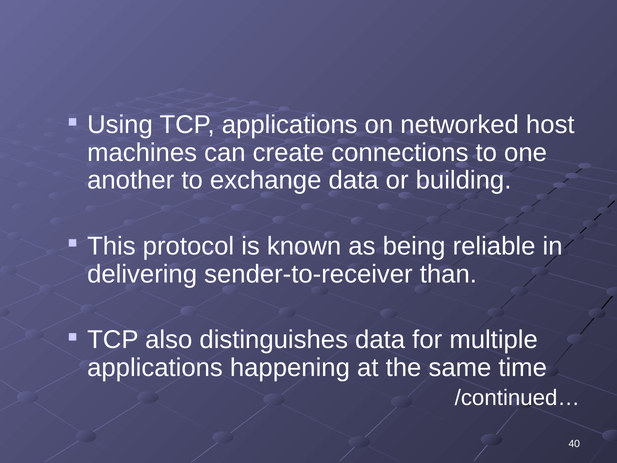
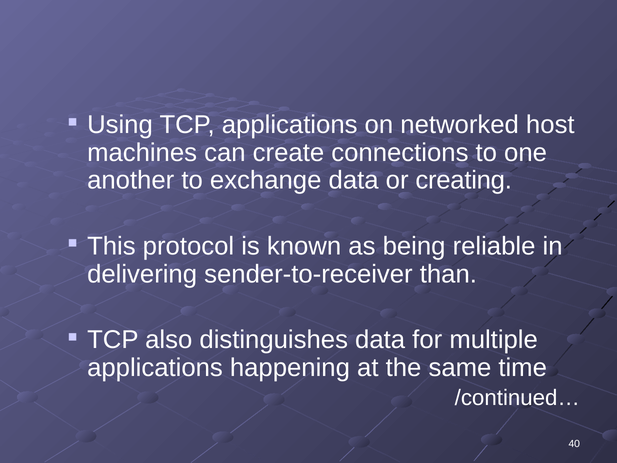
building: building -> creating
